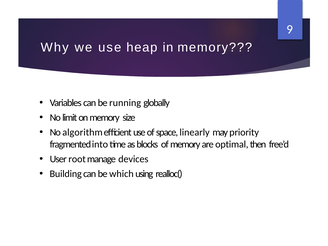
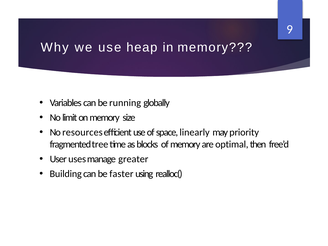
algorithm: algorithm -> resources
into: into -> tree
root: root -> uses
devices: devices -> greater
which: which -> faster
